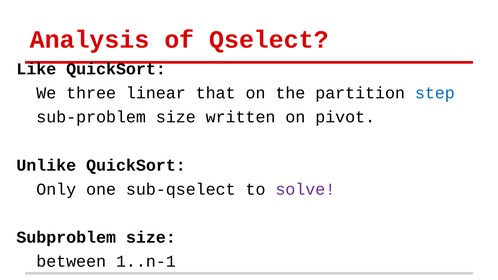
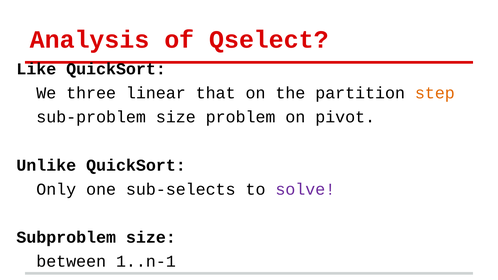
step colour: blue -> orange
written: written -> problem
sub-qselect: sub-qselect -> sub-selects
